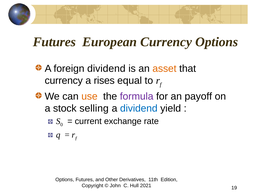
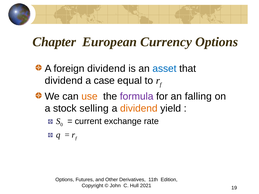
Futures at (54, 42): Futures -> Chapter
asset colour: orange -> blue
currency at (64, 81): currency -> dividend
rises: rises -> case
payoff: payoff -> falling
dividend at (139, 109) colour: blue -> orange
